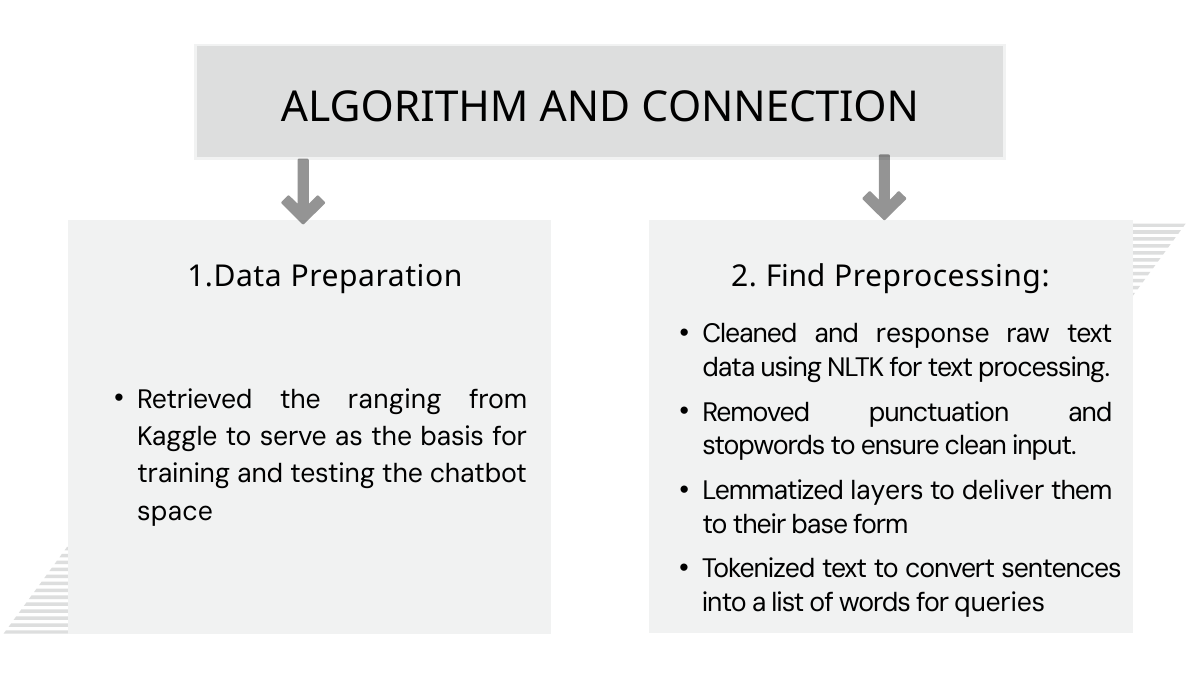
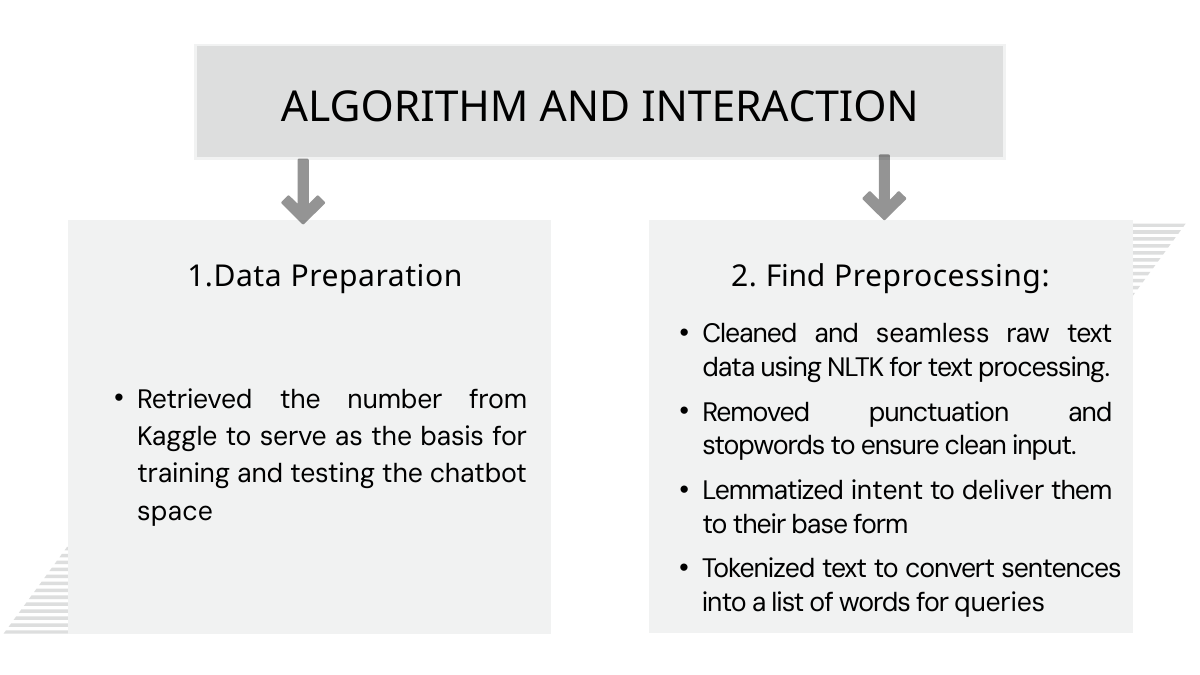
CONNECTION: CONNECTION -> INTERACTION
response: response -> seamless
ranging: ranging -> number
layers: layers -> intent
